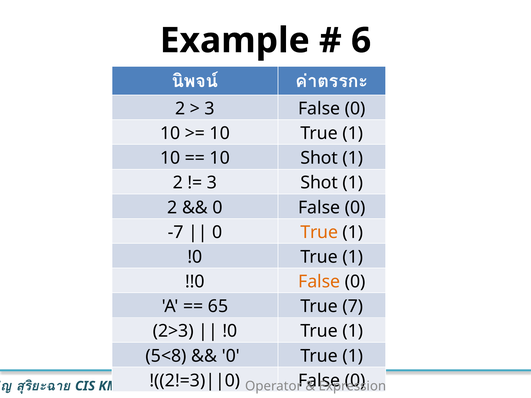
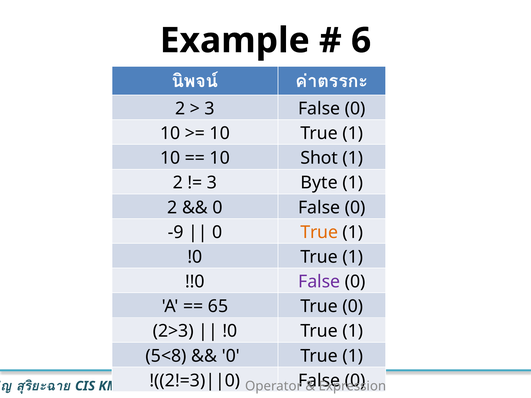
Shot at (319, 183): Shot -> Byte
-7: -7 -> -9
False at (319, 282) colour: orange -> purple
True 7: 7 -> 0
